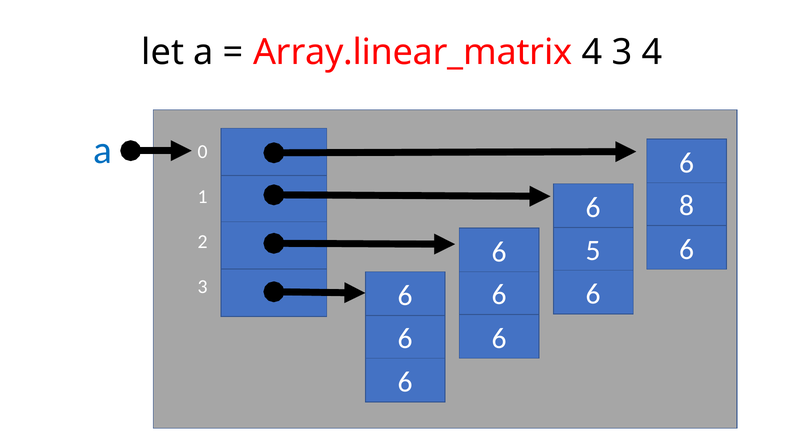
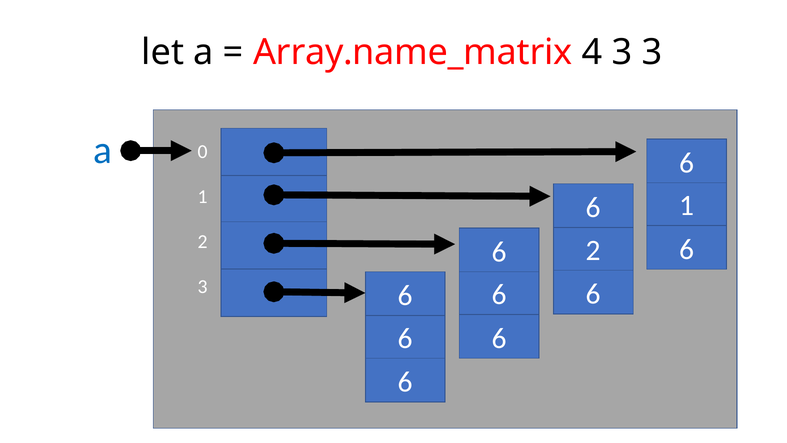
Array.linear_matrix: Array.linear_matrix -> Array.name_matrix
3 4: 4 -> 3
6 8: 8 -> 1
6 5: 5 -> 2
